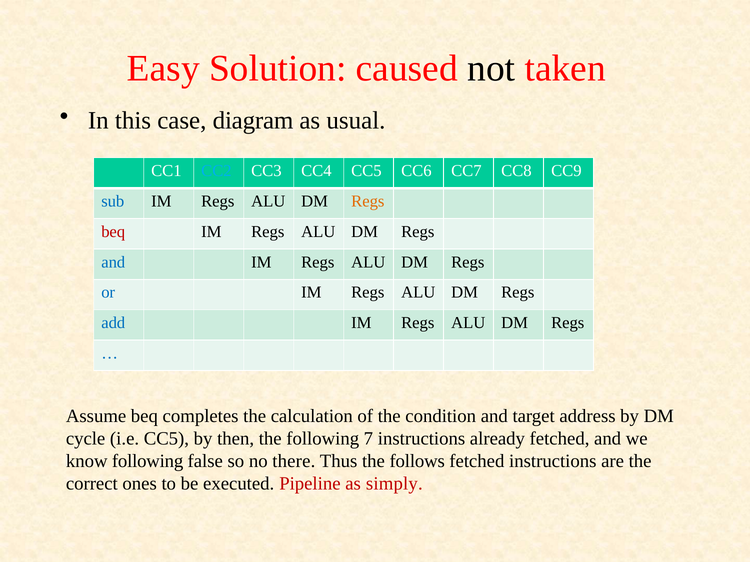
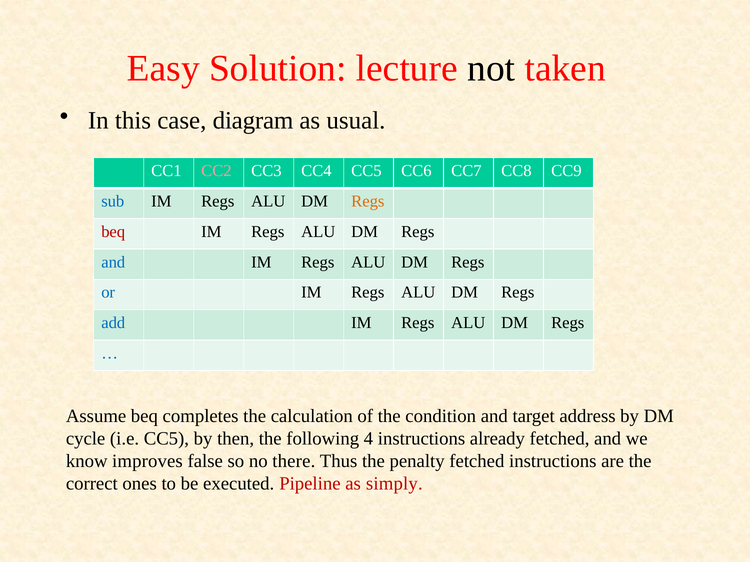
caused: caused -> lecture
CC2 colour: light blue -> pink
7: 7 -> 4
know following: following -> improves
follows: follows -> penalty
